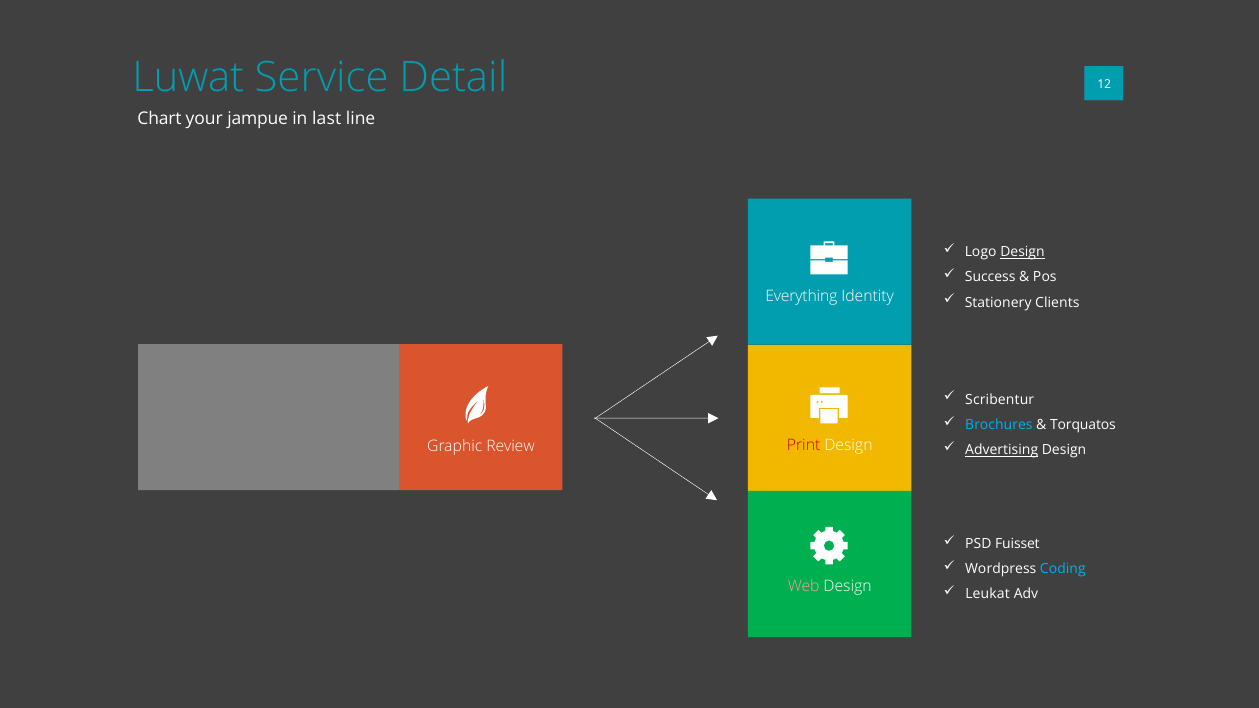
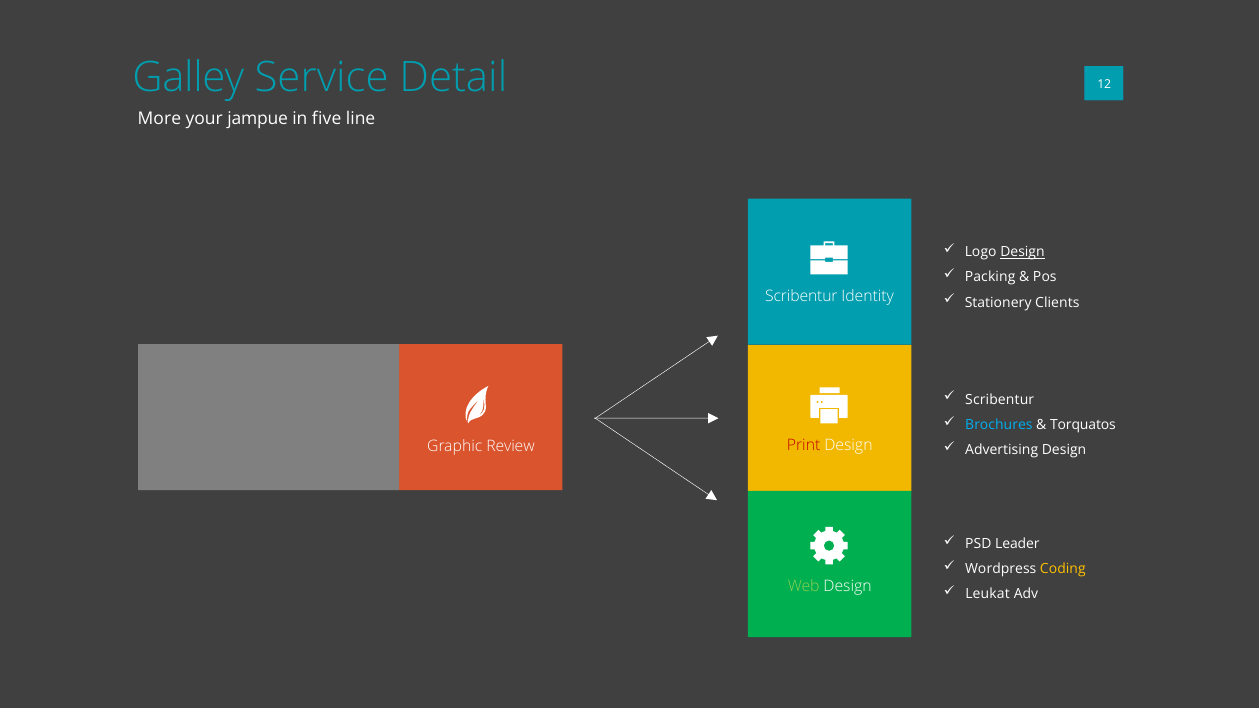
Luwat: Luwat -> Galley
Chart: Chart -> More
last: last -> five
Success: Success -> Packing
Everything at (801, 296): Everything -> Scribentur
Advertising underline: present -> none
Fuisset: Fuisset -> Leader
Coding colour: light blue -> yellow
Web colour: pink -> light green
